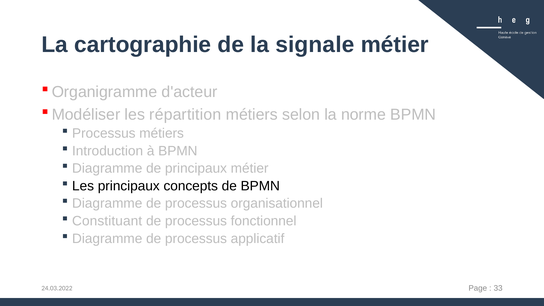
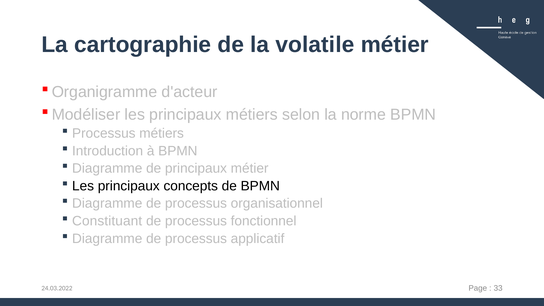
signale: signale -> volatile
répartition at (185, 115): répartition -> principaux
